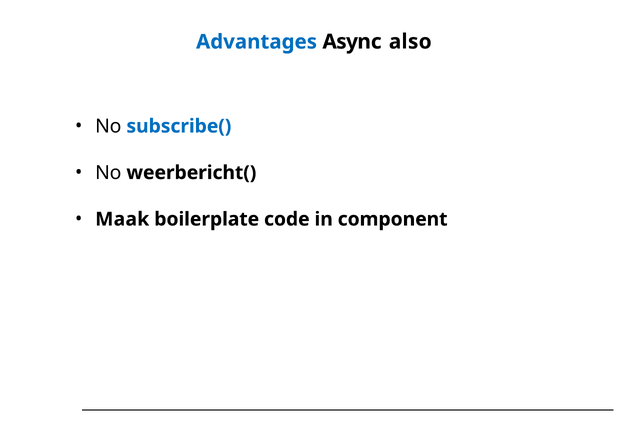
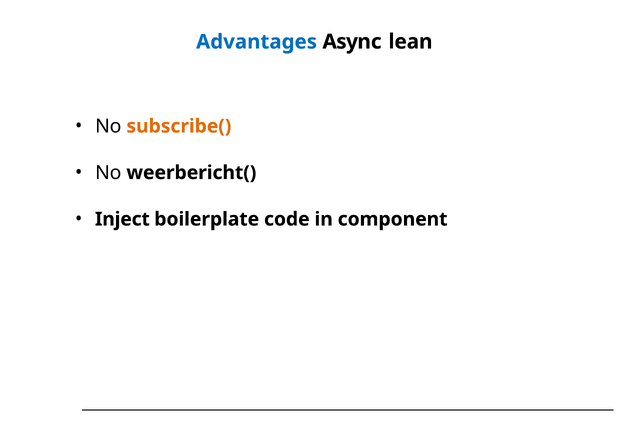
also: also -> lean
subscribe( colour: blue -> orange
Maak: Maak -> Inject
